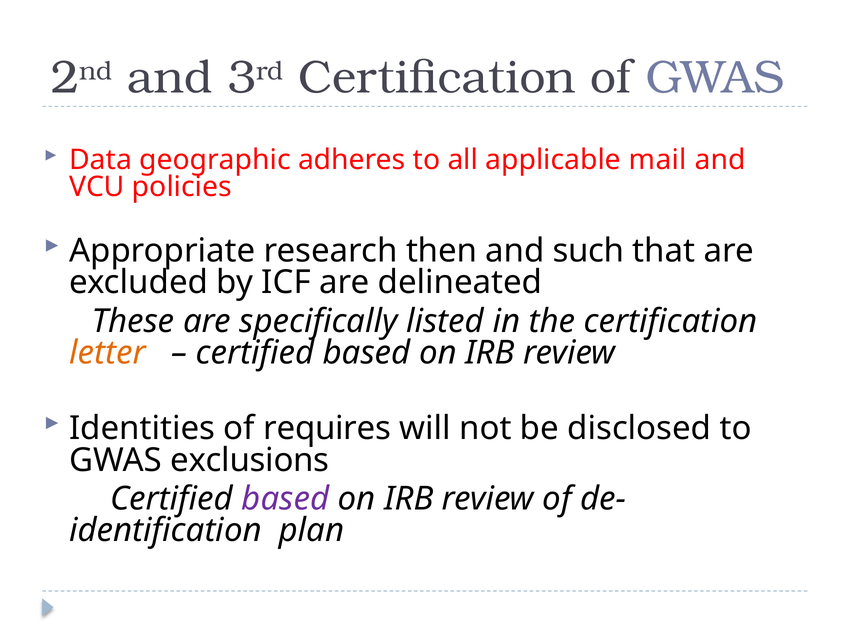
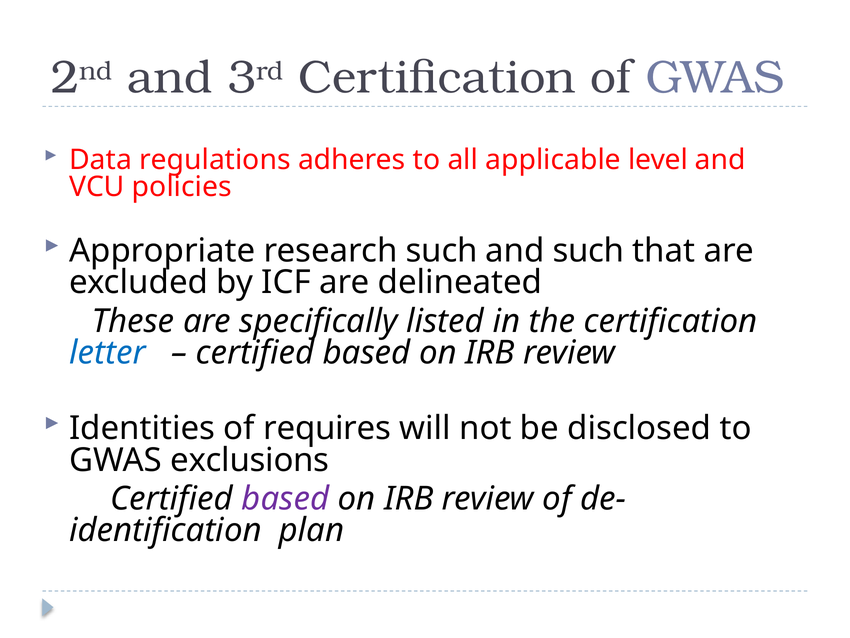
geographic: geographic -> regulations
mail: mail -> level
research then: then -> such
letter colour: orange -> blue
